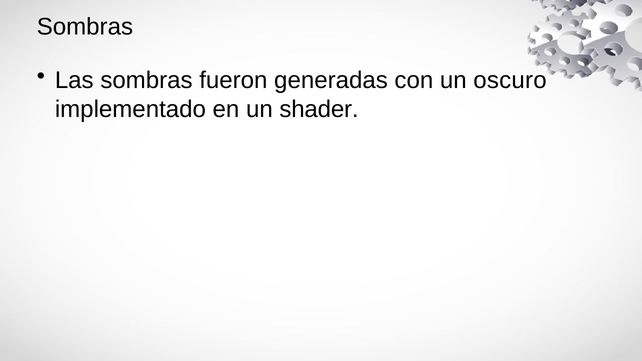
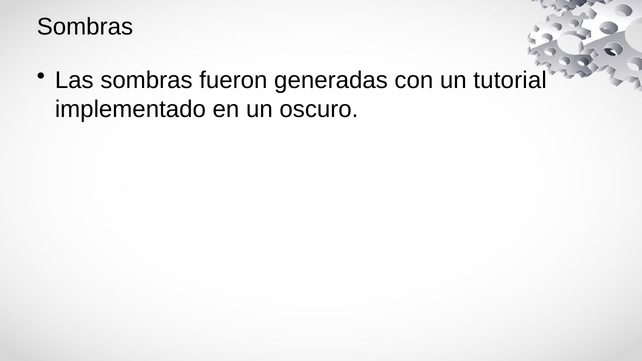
oscuro: oscuro -> tutorial
shader: shader -> oscuro
